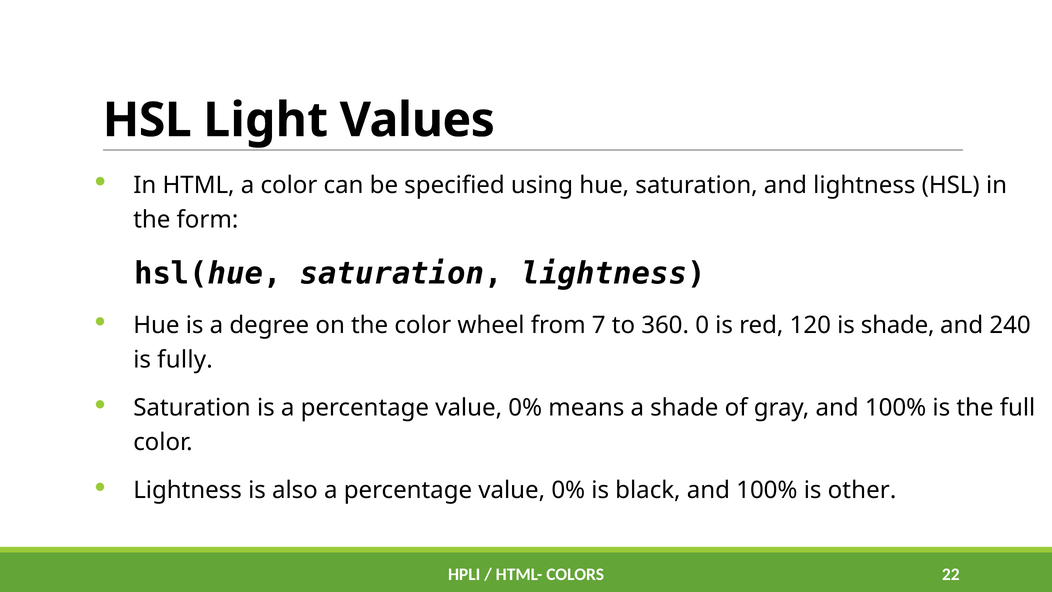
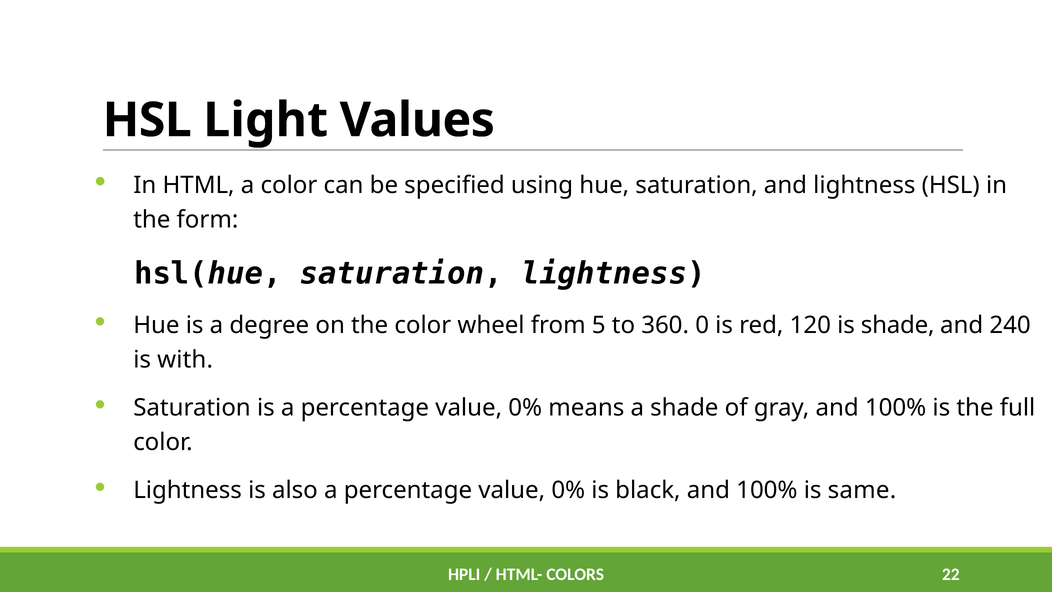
7: 7 -> 5
fully: fully -> with
other: other -> same
